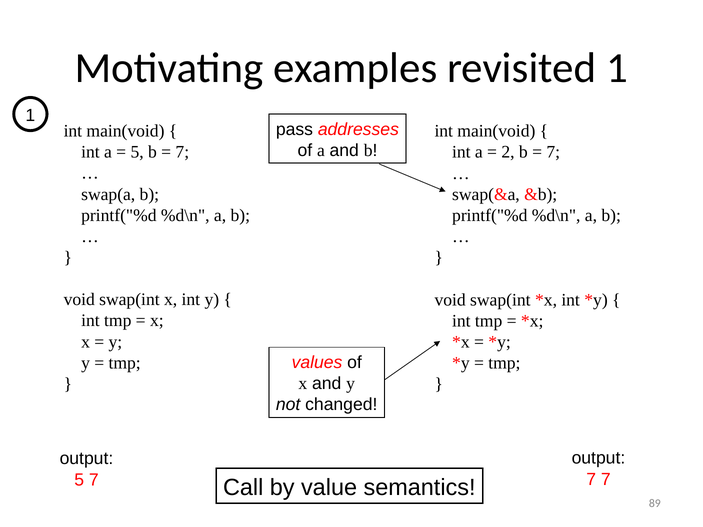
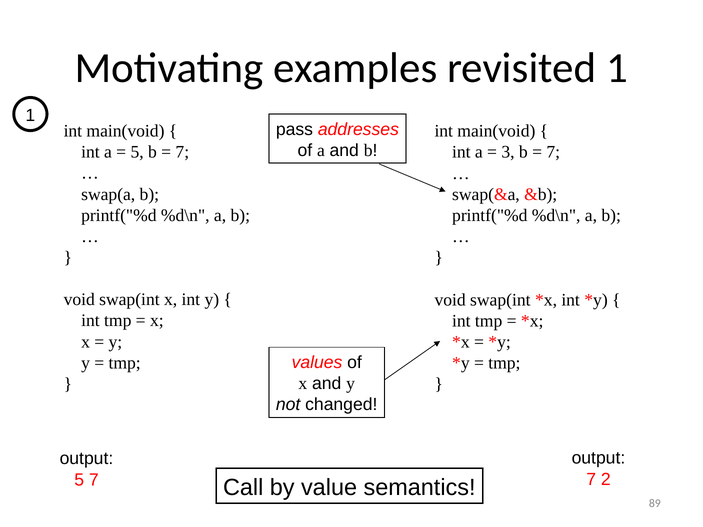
2: 2 -> 3
7 7: 7 -> 2
